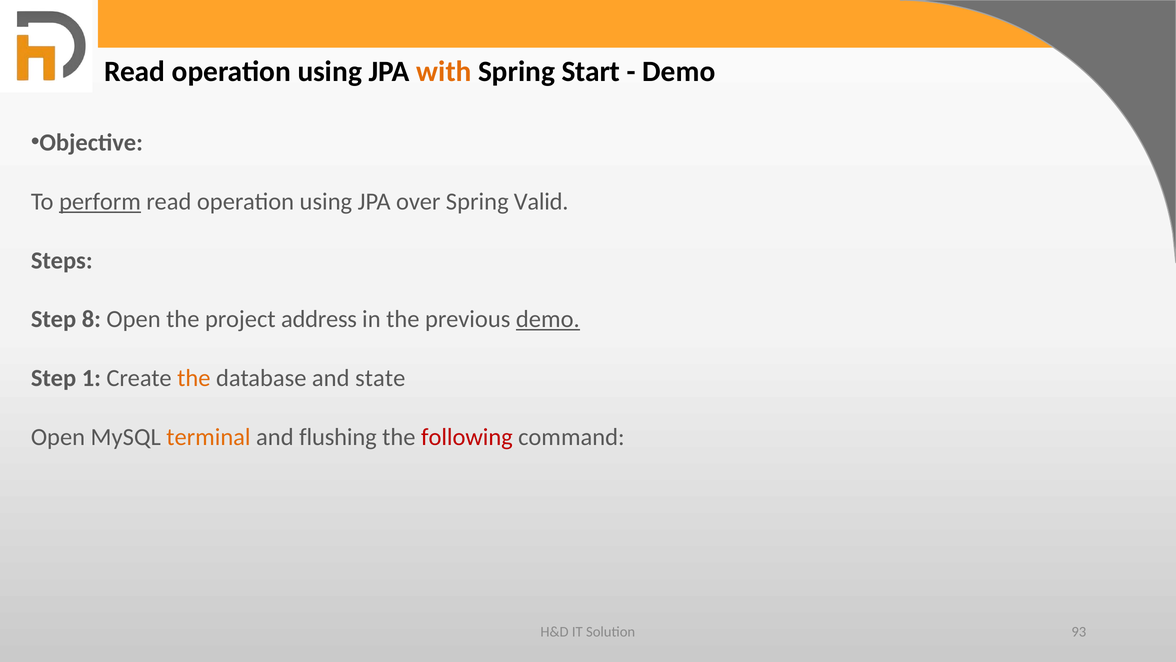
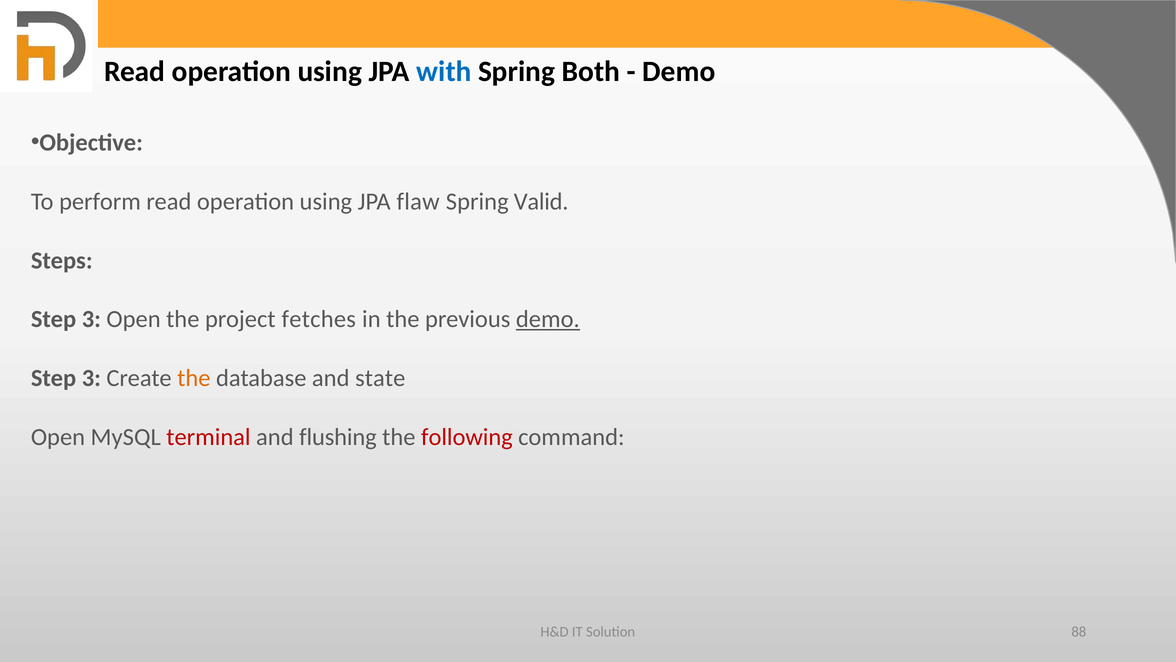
with colour: orange -> blue
Start: Start -> Both
perform underline: present -> none
over: over -> flaw
8 at (91, 319): 8 -> 3
address: address -> fetches
1 at (91, 378): 1 -> 3
terminal colour: orange -> red
93: 93 -> 88
